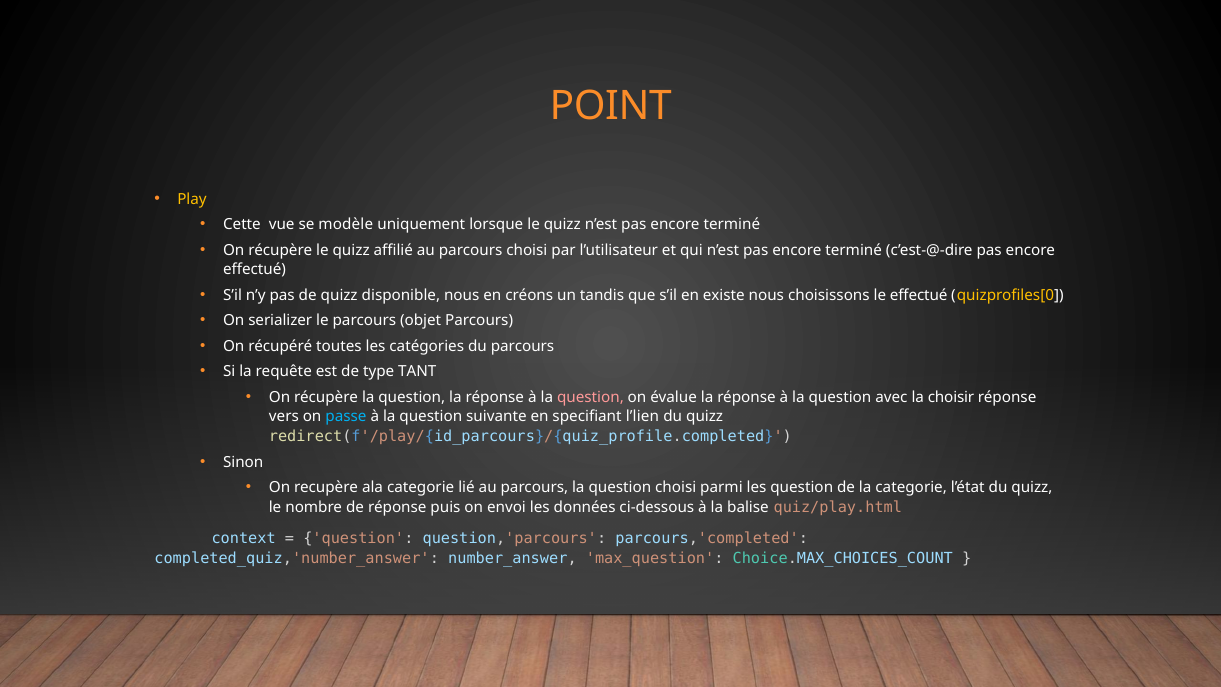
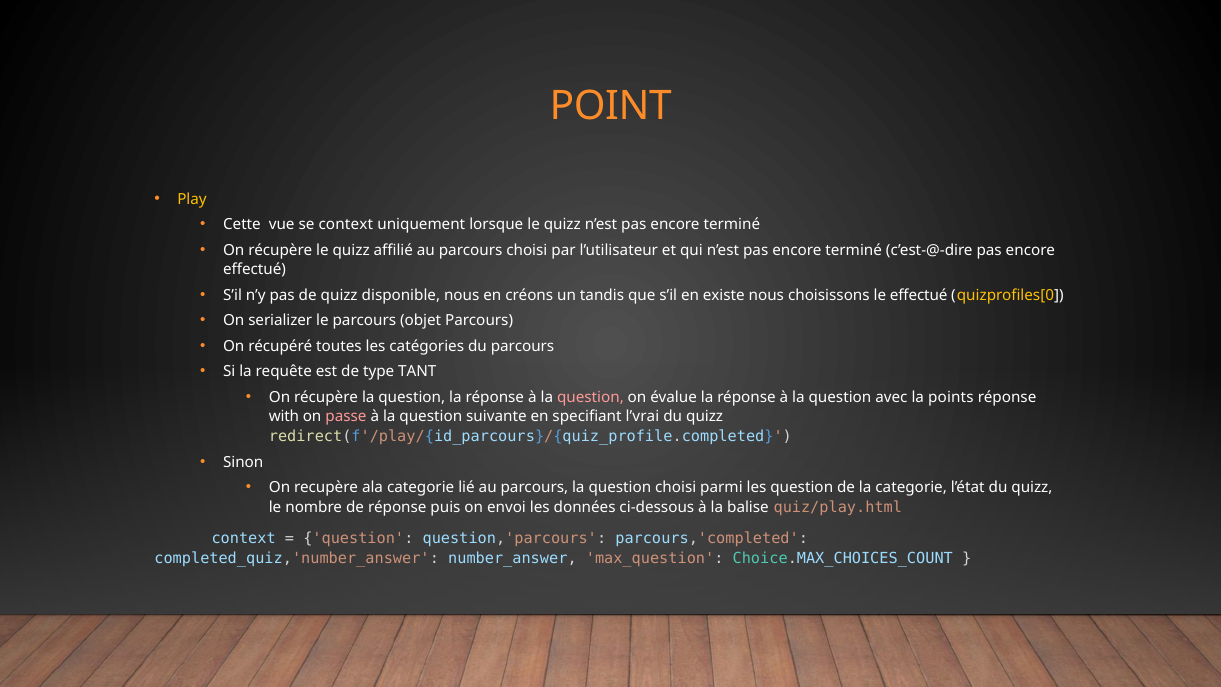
se modèle: modèle -> context
choisir: choisir -> points
vers: vers -> with
passe colour: light blue -> pink
l’lien: l’lien -> l’vrai
